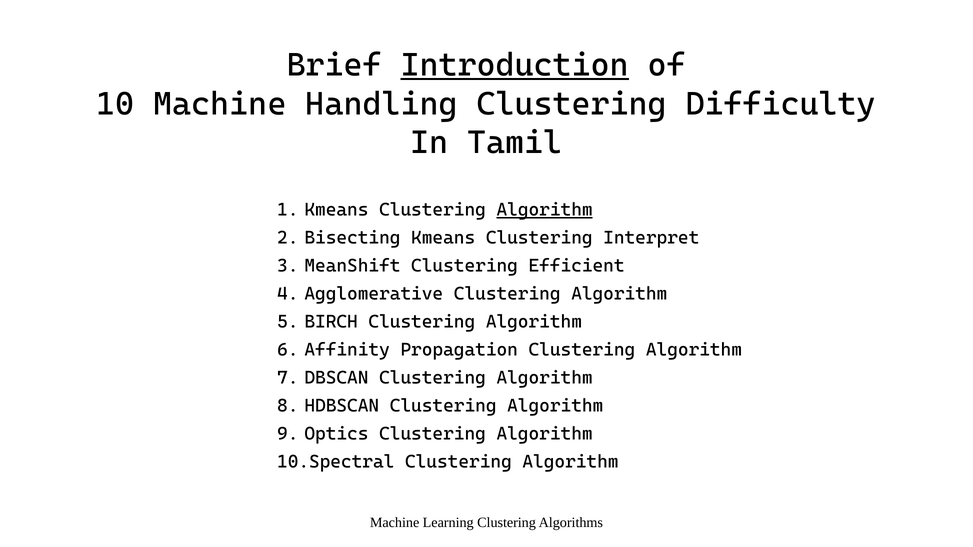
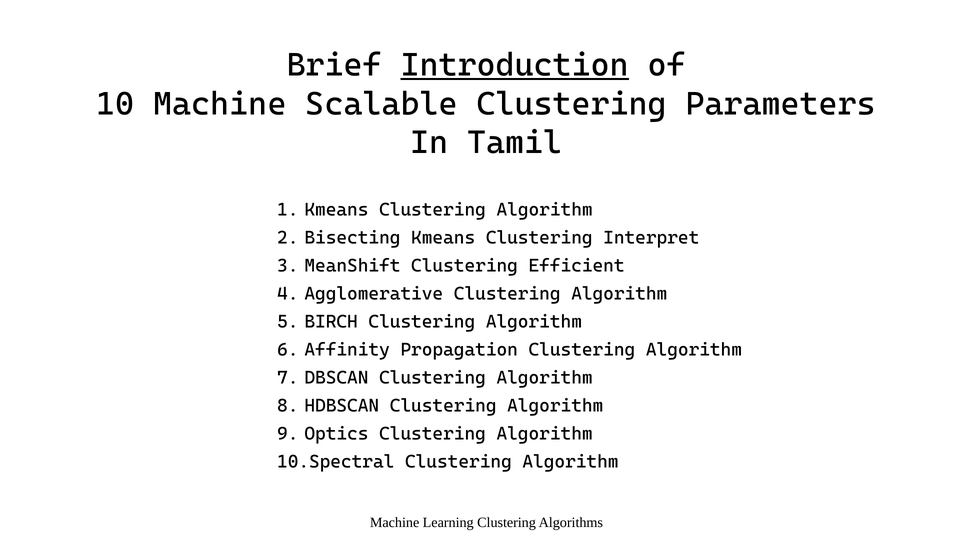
Handling: Handling -> Scalable
Difficulty: Difficulty -> Parameters
Algorithm at (545, 210) underline: present -> none
